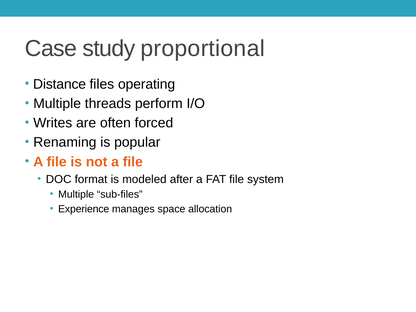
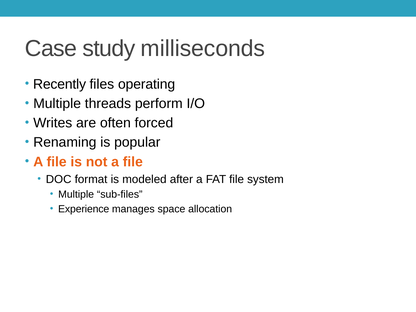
proportional: proportional -> milliseconds
Distance: Distance -> Recently
